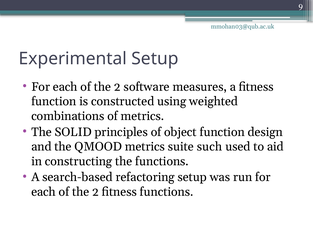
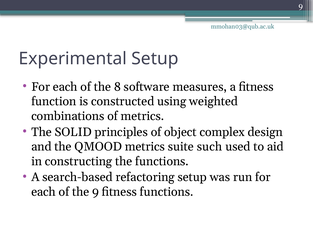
2 at (117, 87): 2 -> 8
object function: function -> complex
2 at (96, 192): 2 -> 9
